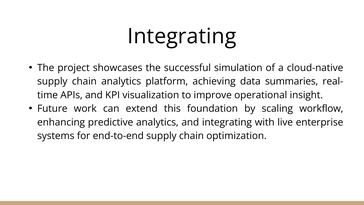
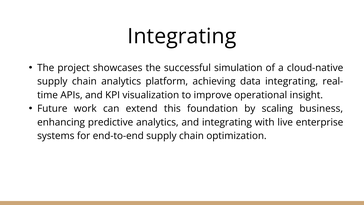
data summaries: summaries -> integrating
workflow: workflow -> business
